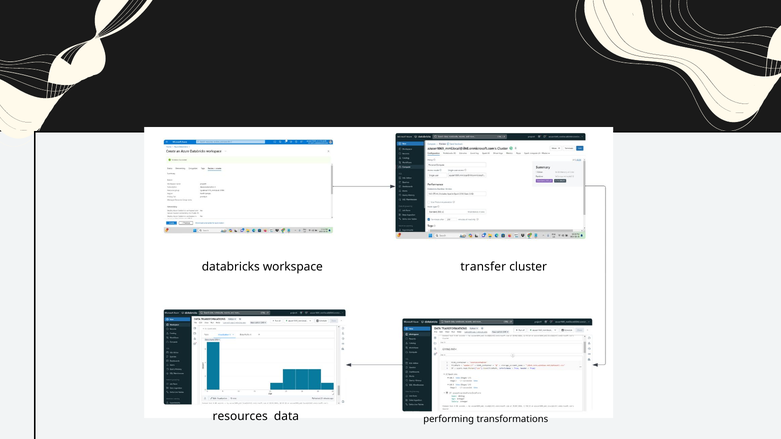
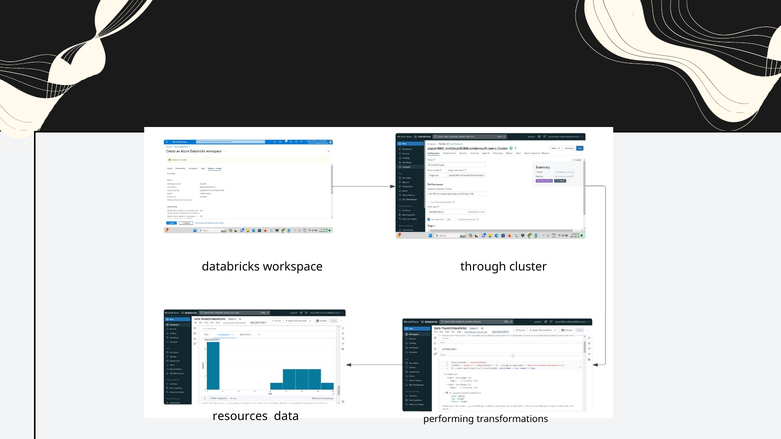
transfer: transfer -> through
